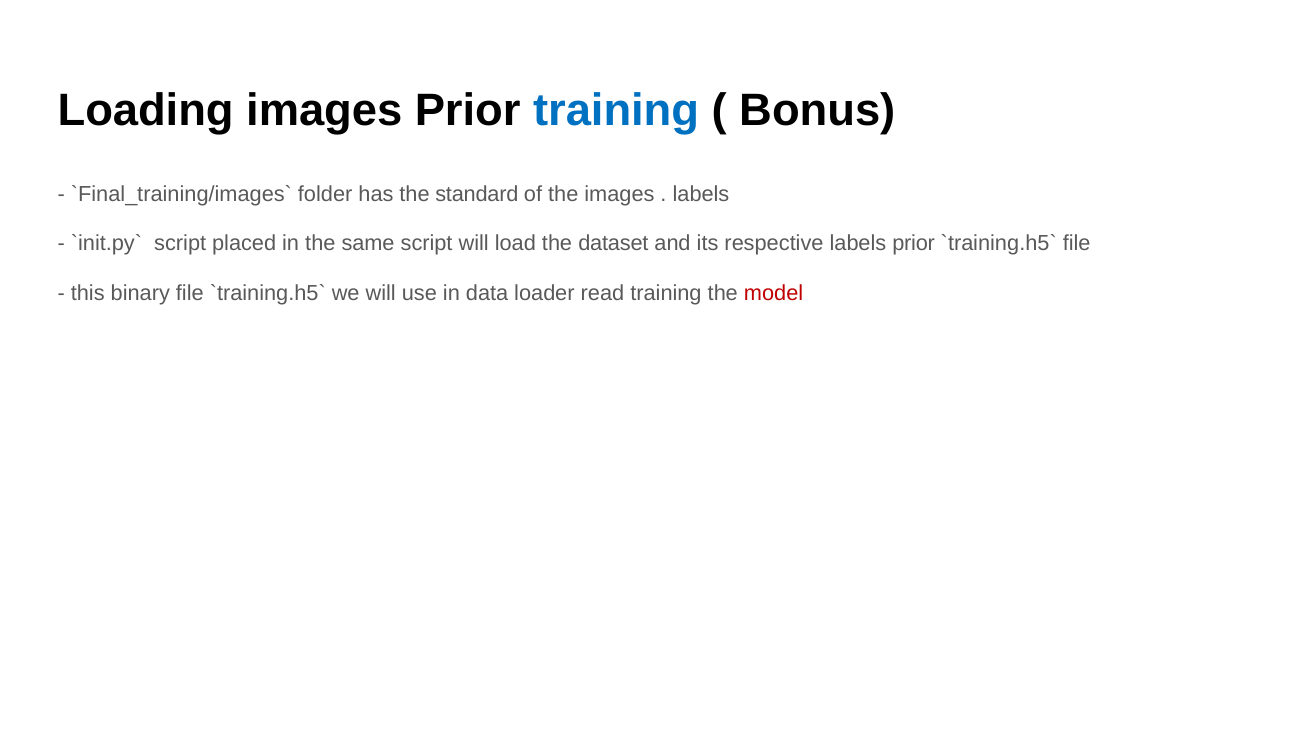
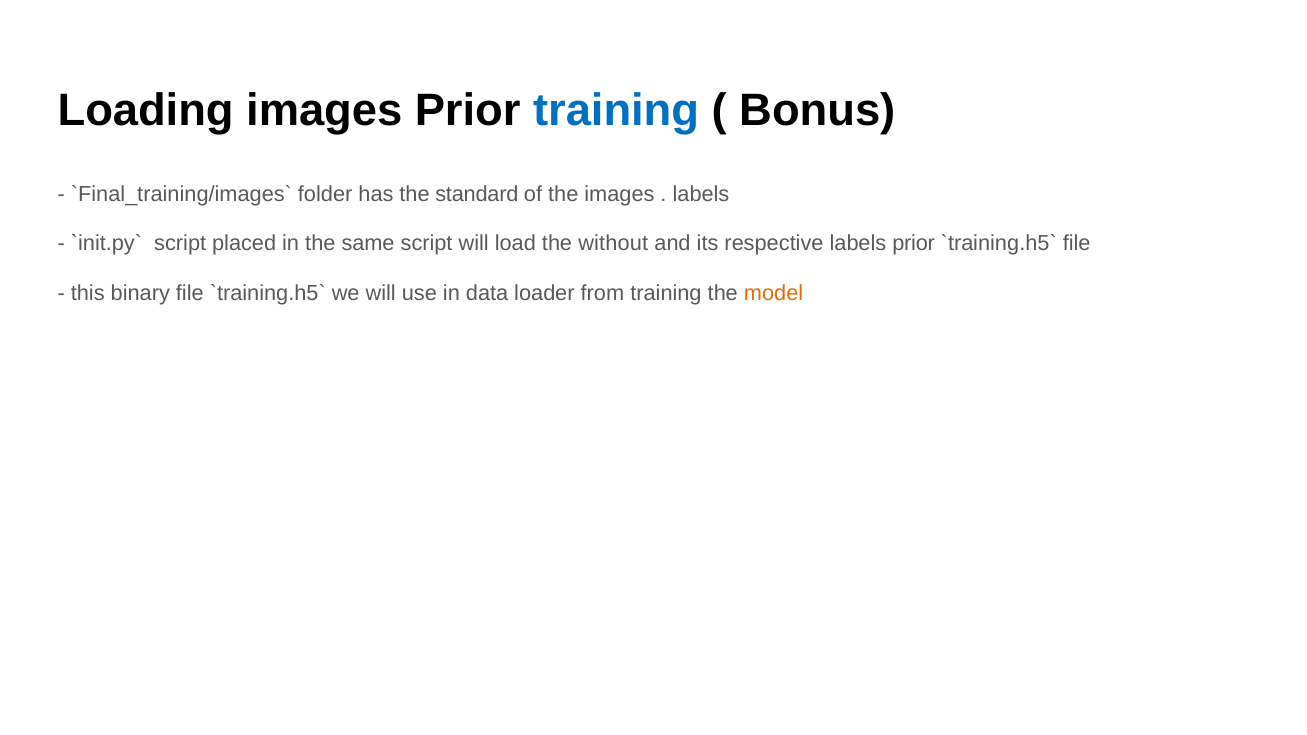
dataset: dataset -> without
read: read -> from
model colour: red -> orange
